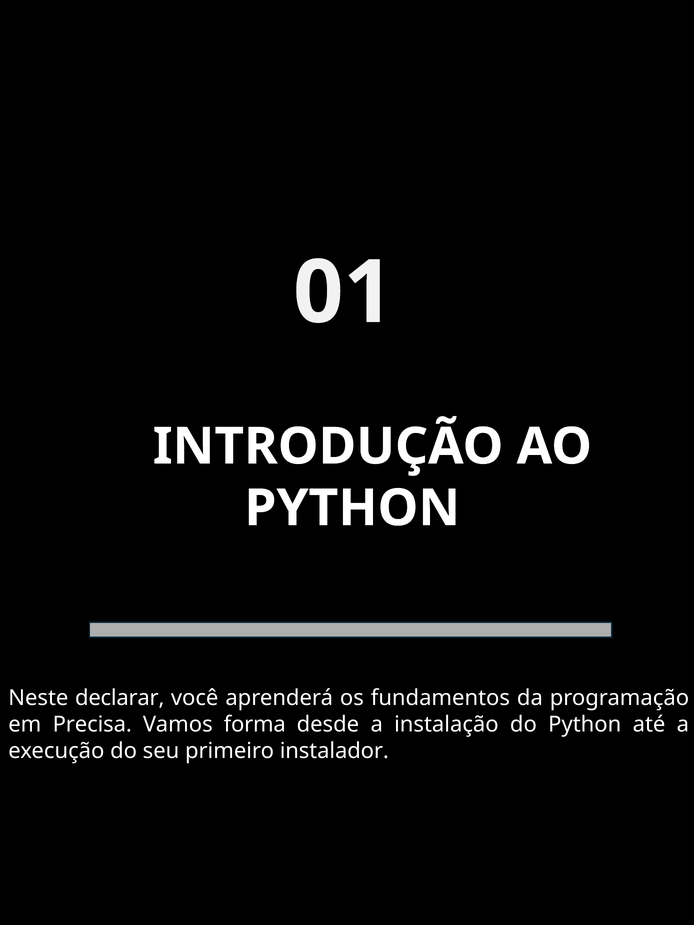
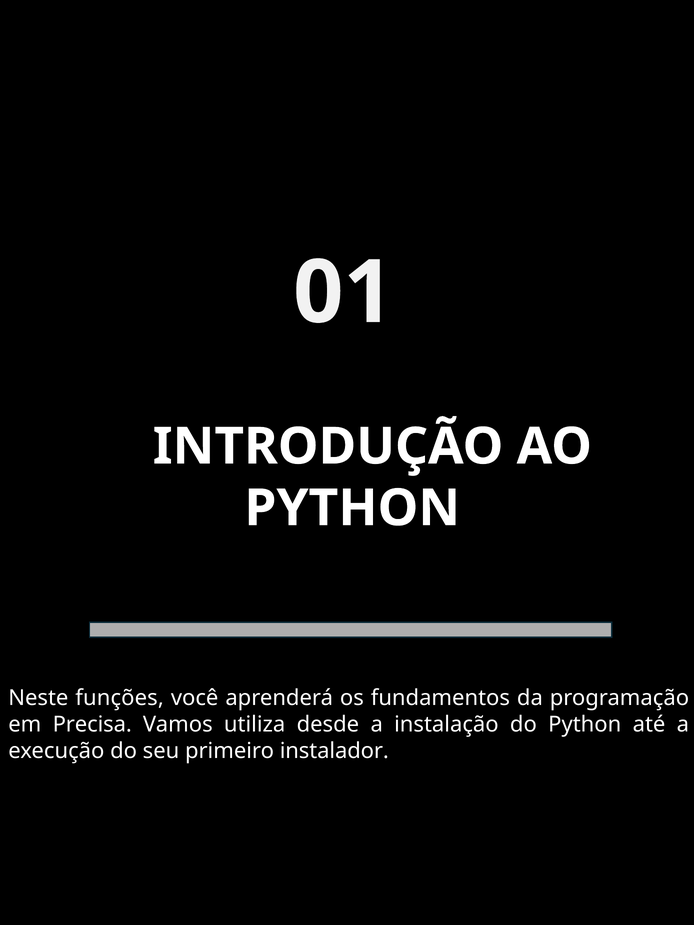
declarar: declarar -> funções
forma: forma -> utiliza
